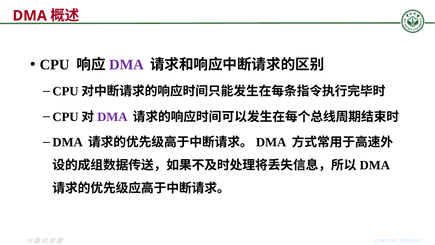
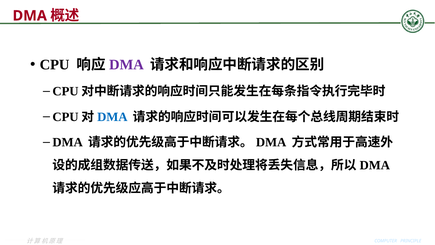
DMA at (112, 117) colour: purple -> blue
